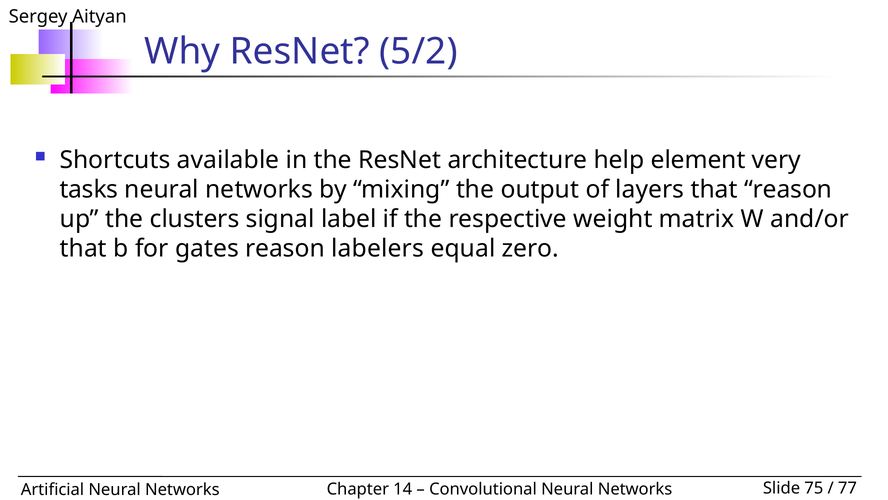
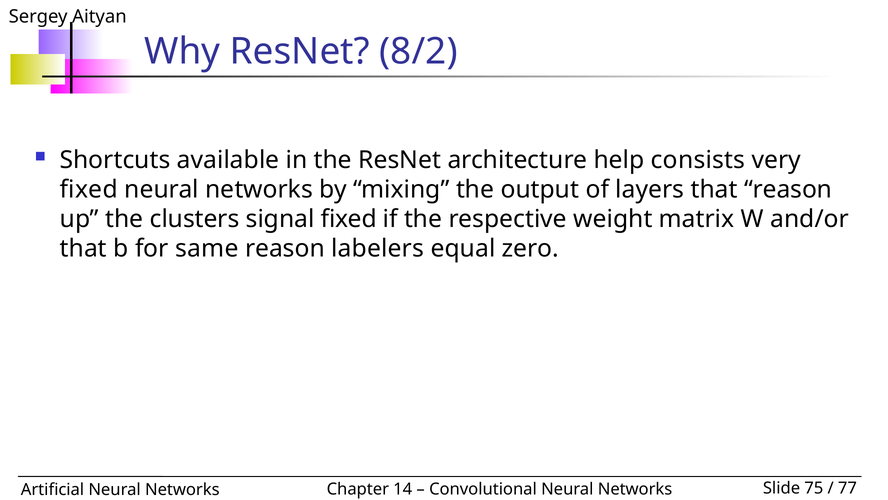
5/2: 5/2 -> 8/2
element: element -> consists
tasks at (89, 189): tasks -> fixed
signal label: label -> fixed
gates: gates -> same
